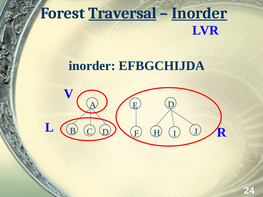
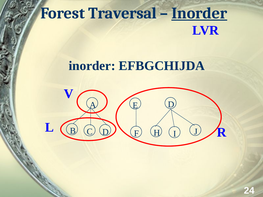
Traversal underline: present -> none
